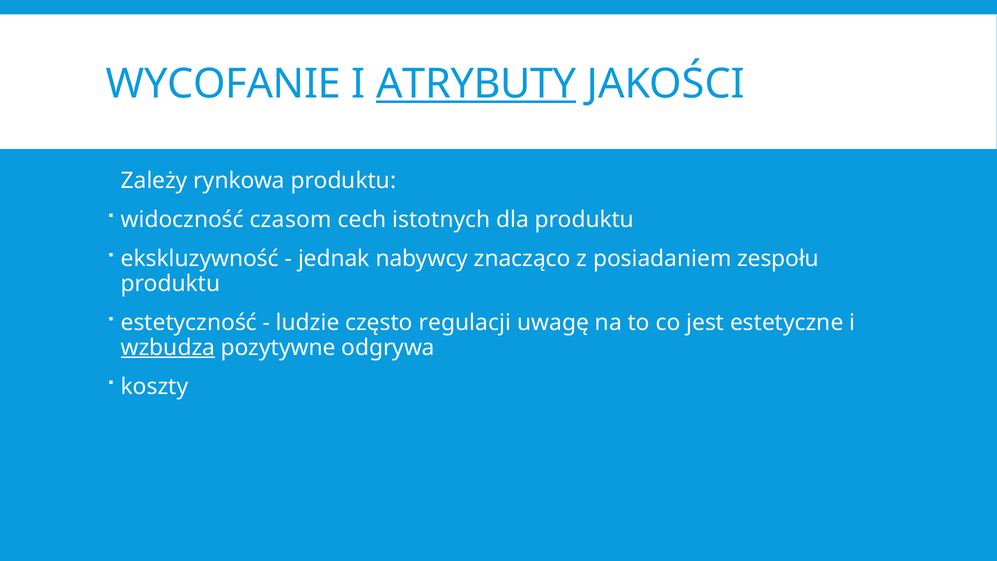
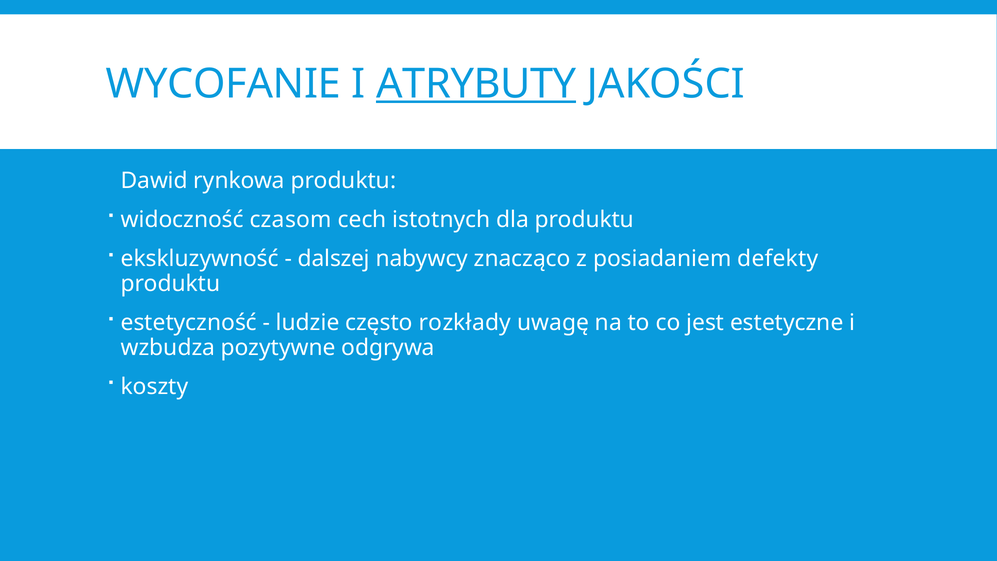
Zależy: Zależy -> Dawid
jednak: jednak -> dalszej
zespołu: zespołu -> defekty
regulacji: regulacji -> rozkłady
wzbudza underline: present -> none
